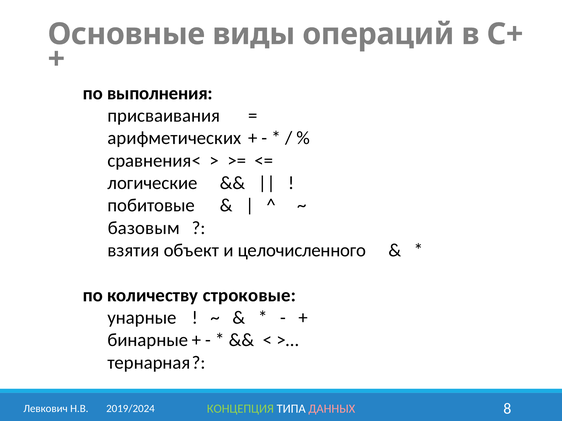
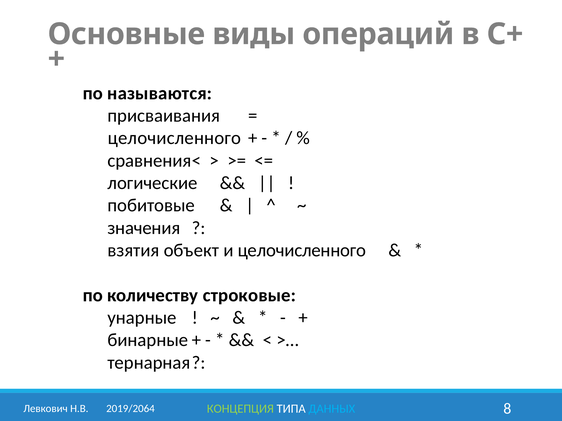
выполнения: выполнения -> называются
арифметических at (174, 138): арифметических -> целочисленного
базовым: базовым -> значения
ДАННЫХ colour: pink -> light blue
2019/2024: 2019/2024 -> 2019/2064
